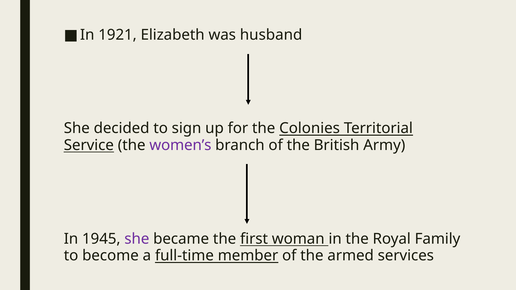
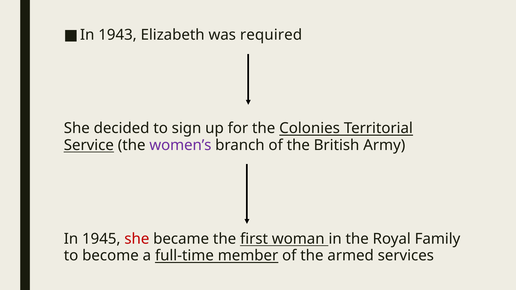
1921: 1921 -> 1943
husband: husband -> required
she at (137, 239) colour: purple -> red
